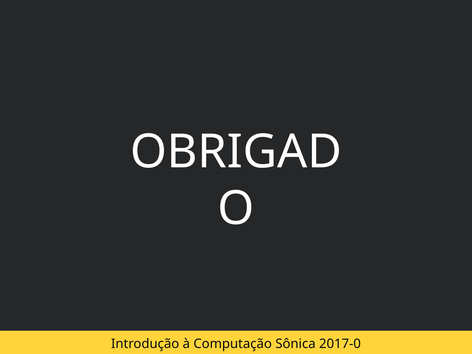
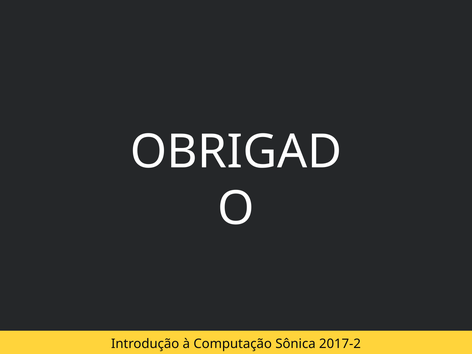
2017-0: 2017-0 -> 2017-2
